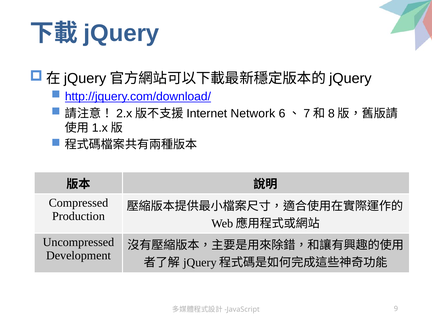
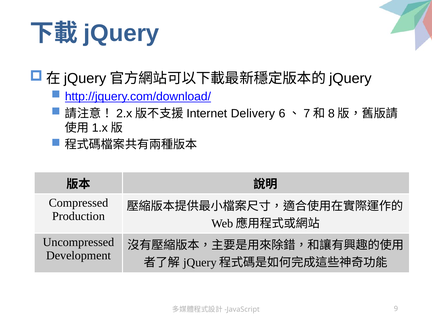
Network: Network -> Delivery
